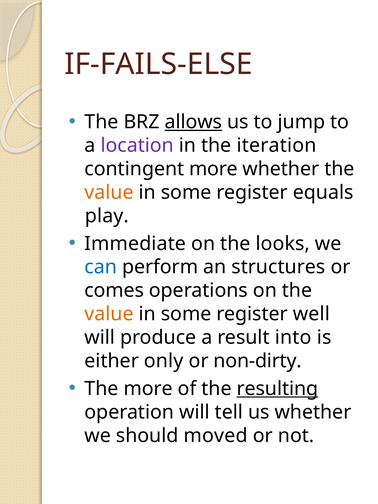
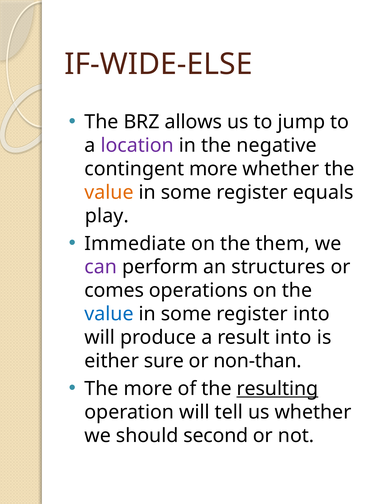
IF-FAILS-ELSE: IF-FAILS-ELSE -> IF-WIDE-ELSE
allows underline: present -> none
iteration: iteration -> negative
looks: looks -> them
can colour: blue -> purple
value at (109, 314) colour: orange -> blue
register well: well -> into
only: only -> sure
non-dirty: non-dirty -> non-than
moved: moved -> second
